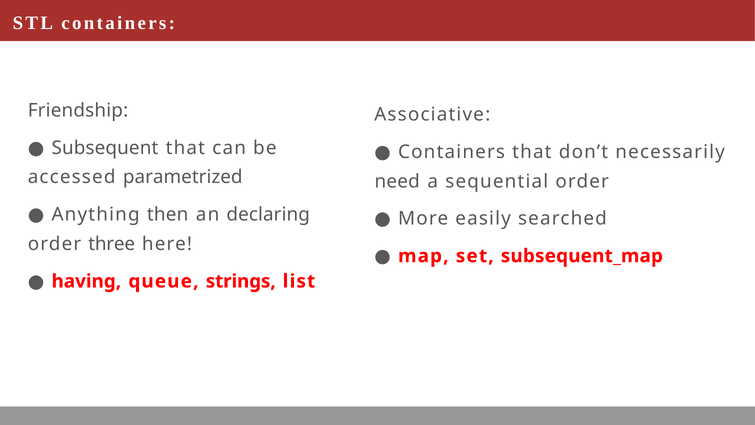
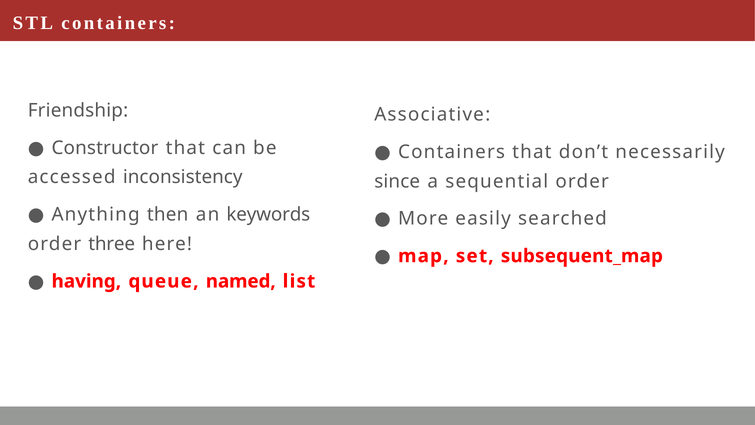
Subsequent: Subsequent -> Constructor
parametrized: parametrized -> inconsistency
need: need -> since
declaring: declaring -> keywords
strings: strings -> named
